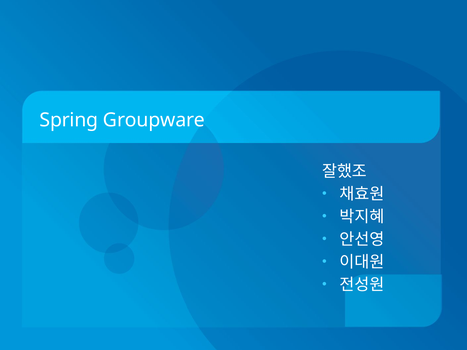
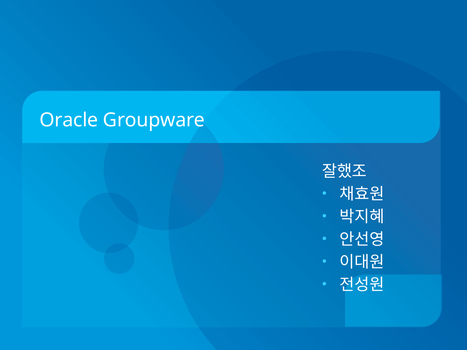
Spring: Spring -> Oracle
